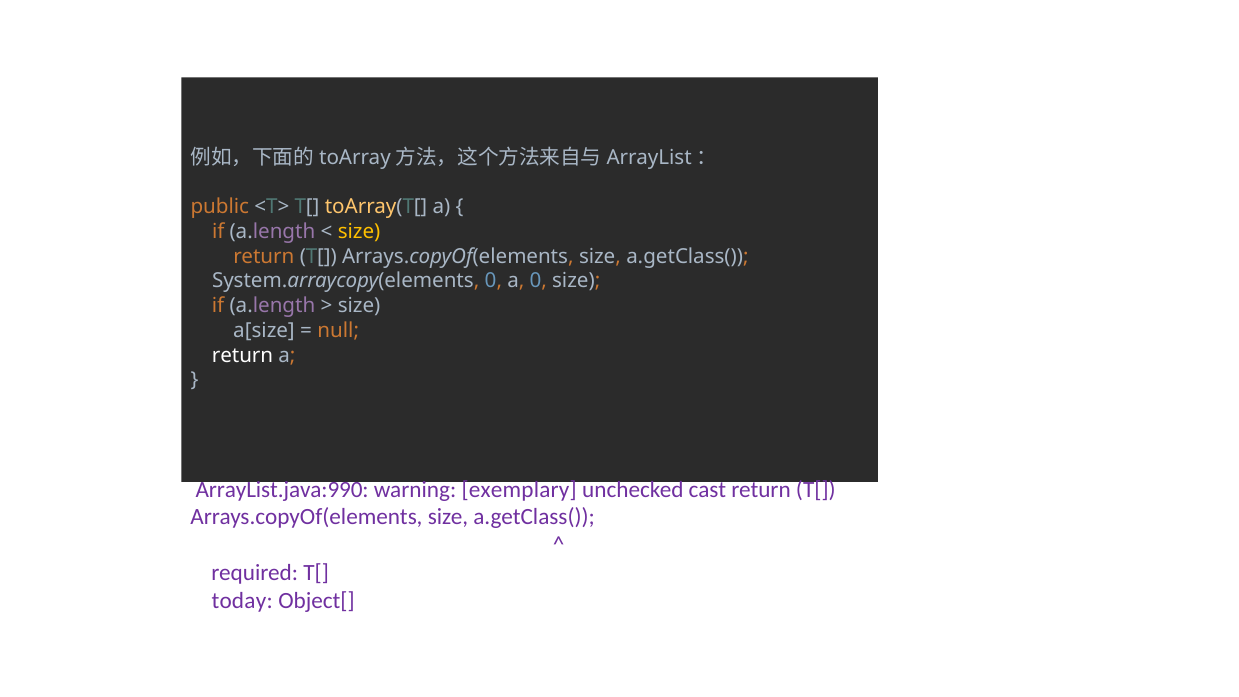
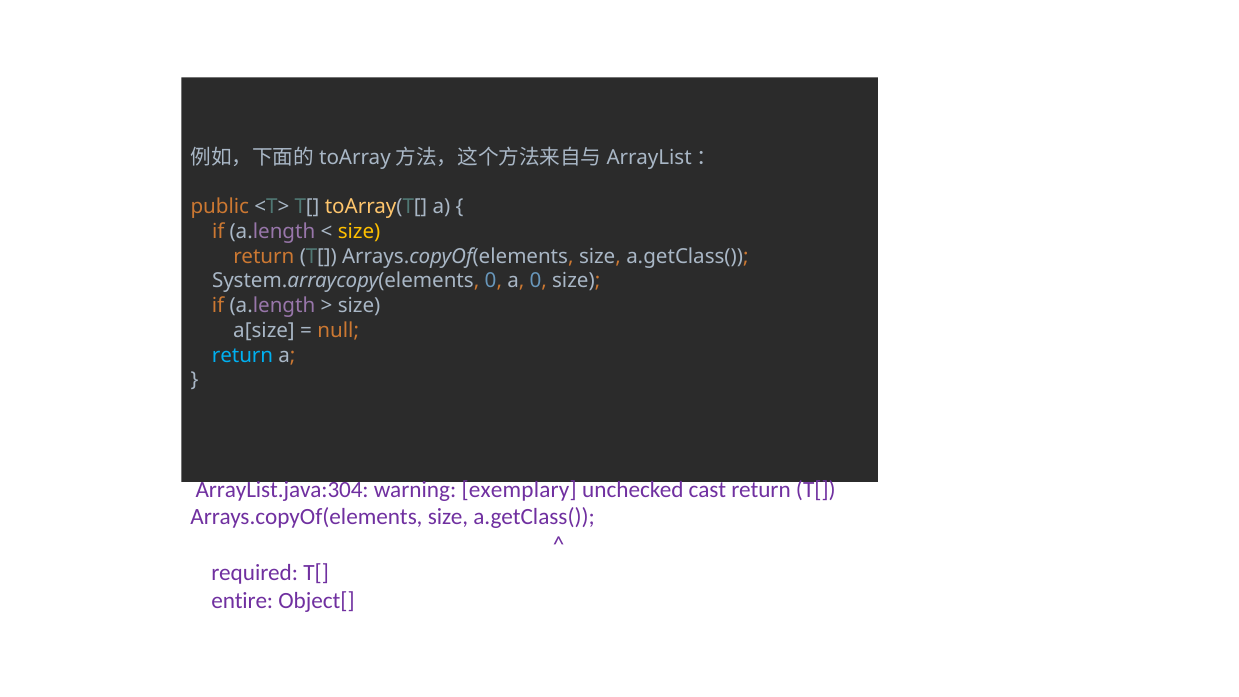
return at (243, 355) colour: white -> light blue
ArrayList.java:990: ArrayList.java:990 -> ArrayList.java:304
today: today -> entire
